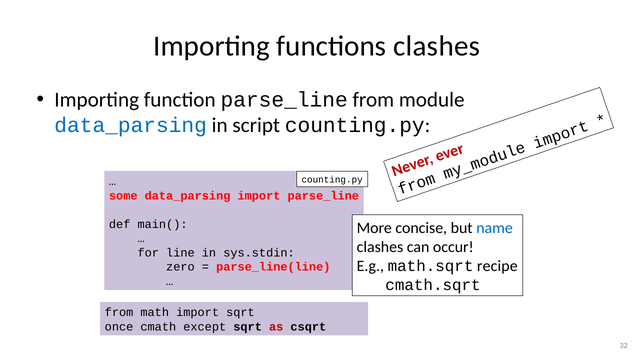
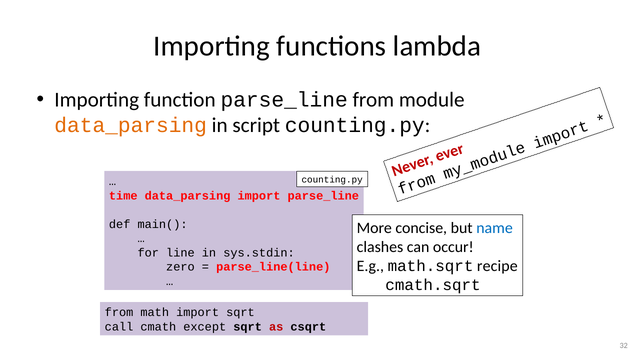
functions clashes: clashes -> lambda
data_parsing at (131, 125) colour: blue -> orange
some: some -> time
once: once -> call
